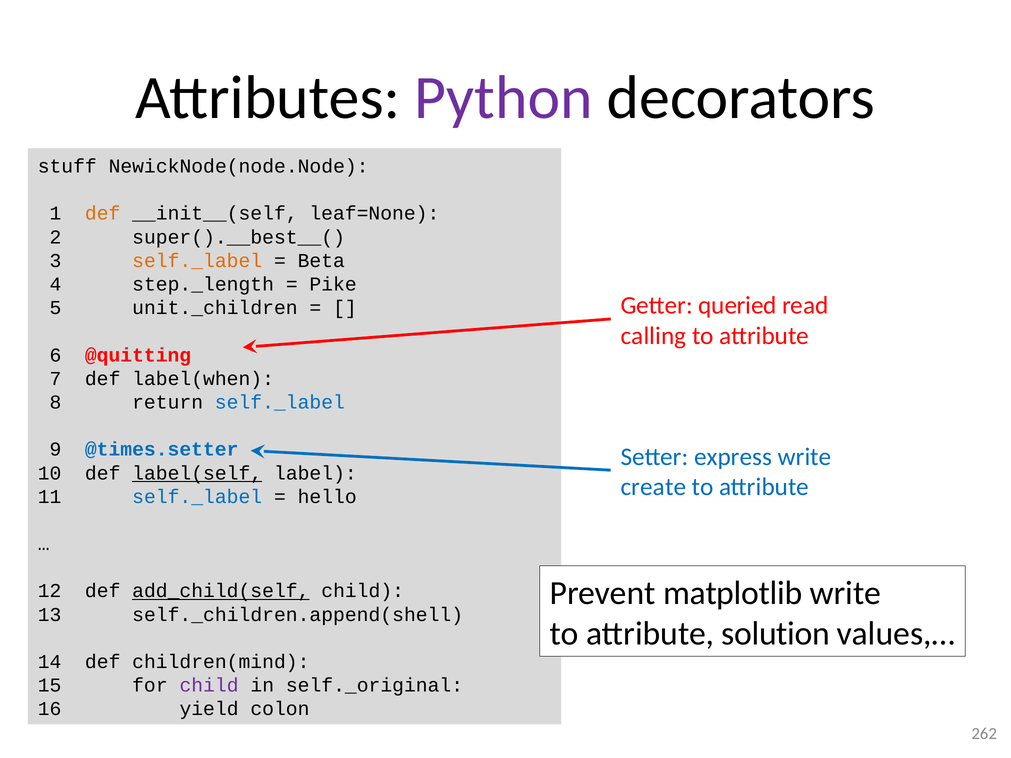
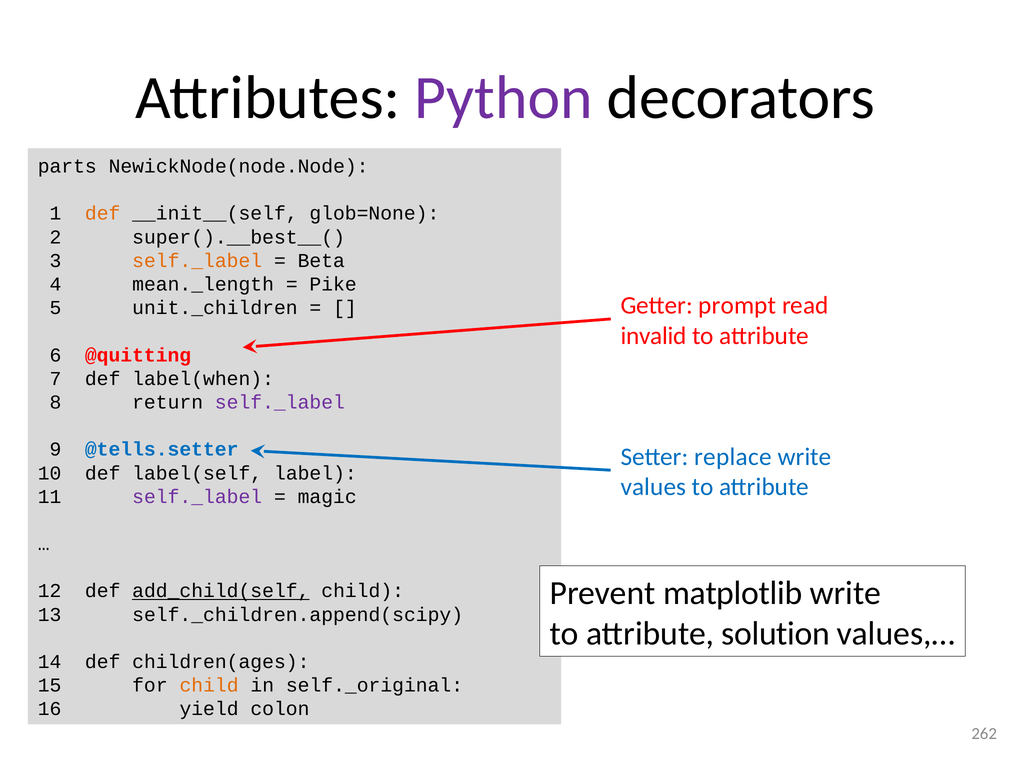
stuff: stuff -> parts
leaf=None: leaf=None -> glob=None
step._length: step._length -> mean._length
queried: queried -> prompt
calling: calling -> invalid
self._label at (280, 402) colour: blue -> purple
@times.setter: @times.setter -> @tells.setter
express: express -> replace
label(self underline: present -> none
create: create -> values
self._label at (197, 497) colour: blue -> purple
hello: hello -> magic
self._children.append(shell: self._children.append(shell -> self._children.append(scipy
children(mind: children(mind -> children(ages
child at (209, 686) colour: purple -> orange
